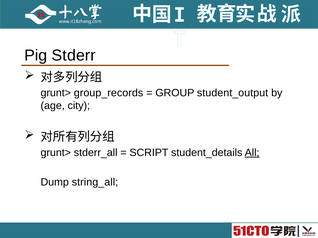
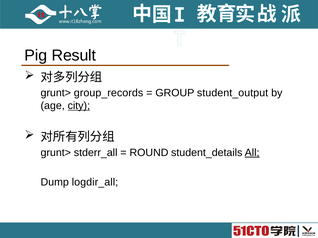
Stderr: Stderr -> Result
city underline: none -> present
SCRIPT: SCRIPT -> ROUND
string_all: string_all -> logdir_all
